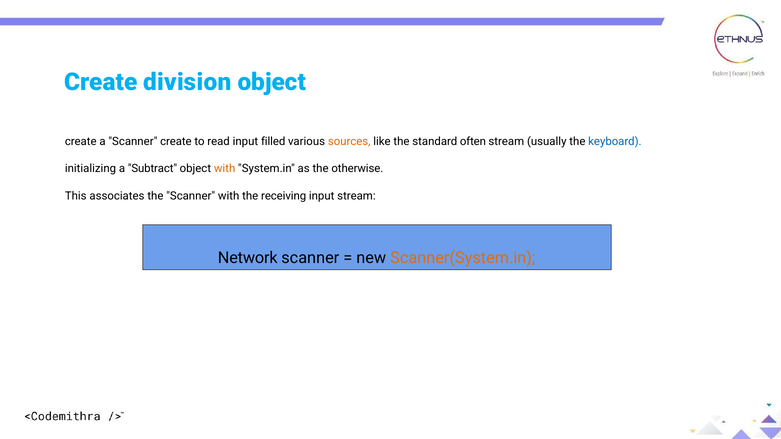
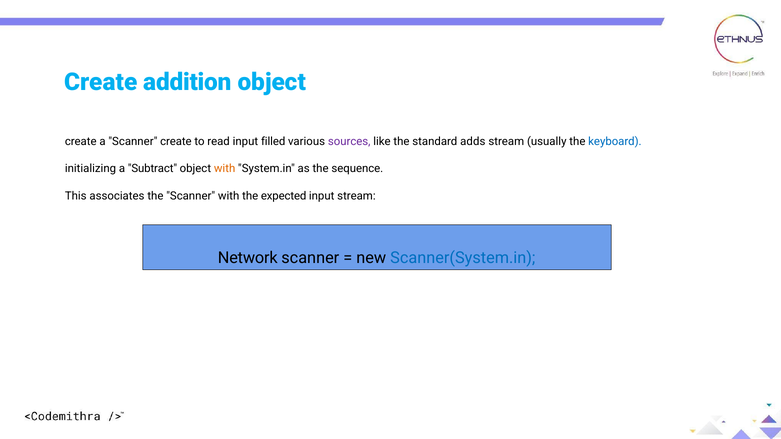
division: division -> addition
sources colour: orange -> purple
often: often -> adds
otherwise: otherwise -> sequence
receiving: receiving -> expected
Scanner(System.in colour: orange -> blue
